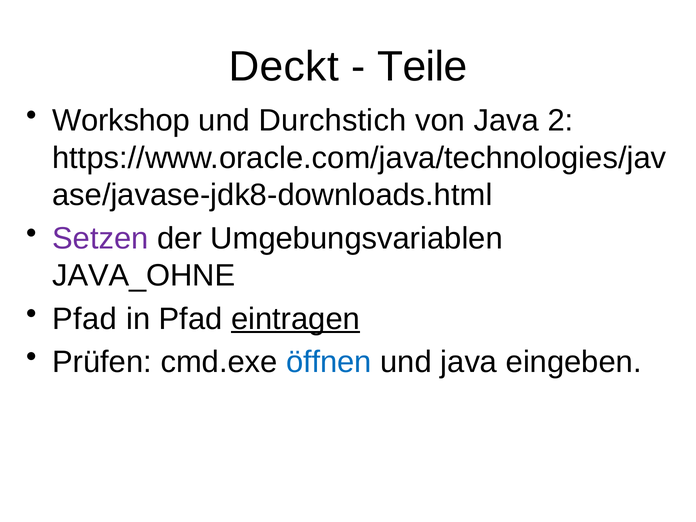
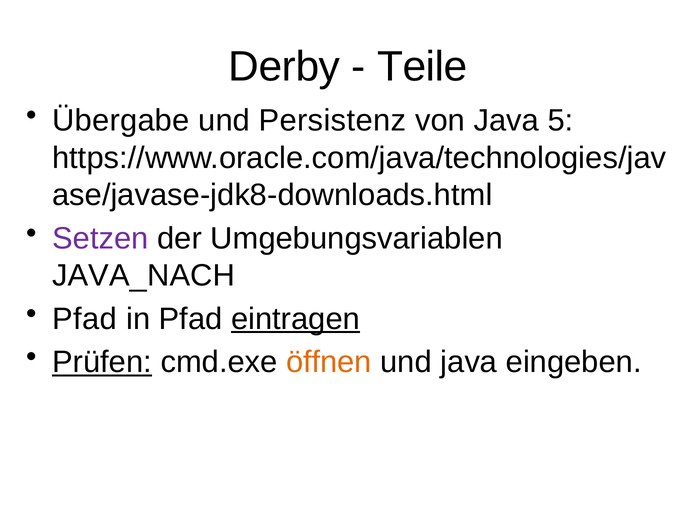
Deckt: Deckt -> Derby
Workshop: Workshop -> Übergabe
Durchstich: Durchstich -> Persistenz
2: 2 -> 5
JAVA_OHNE: JAVA_OHNE -> JAVA_NACH
Prüfen underline: none -> present
öffnen colour: blue -> orange
